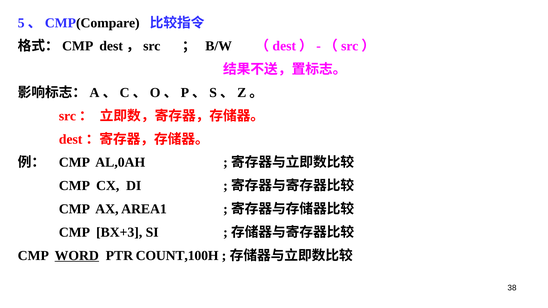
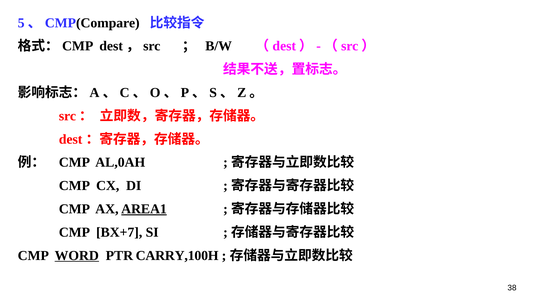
AREA1 underline: none -> present
BX+3: BX+3 -> BX+7
COUNT,100H: COUNT,100H -> CARRY,100H
